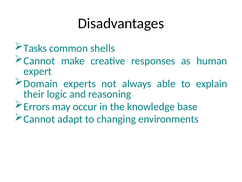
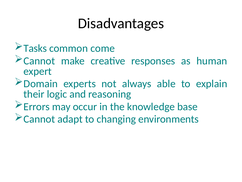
shells: shells -> come
